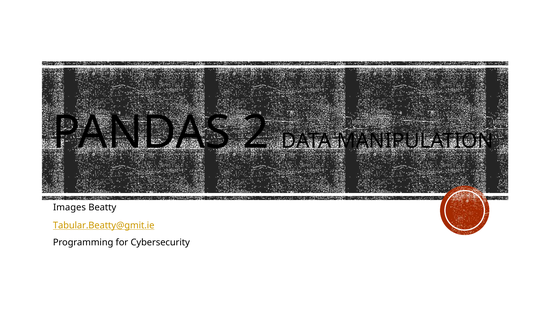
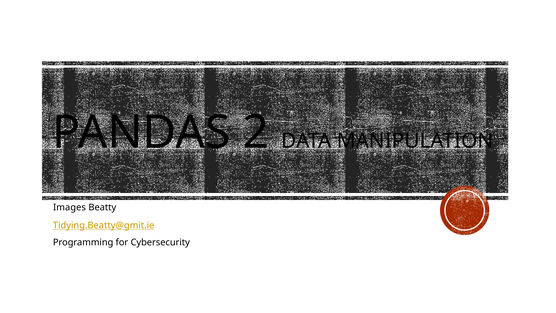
Tabular.Beatty@gmit.ie: Tabular.Beatty@gmit.ie -> Tidying.Beatty@gmit.ie
